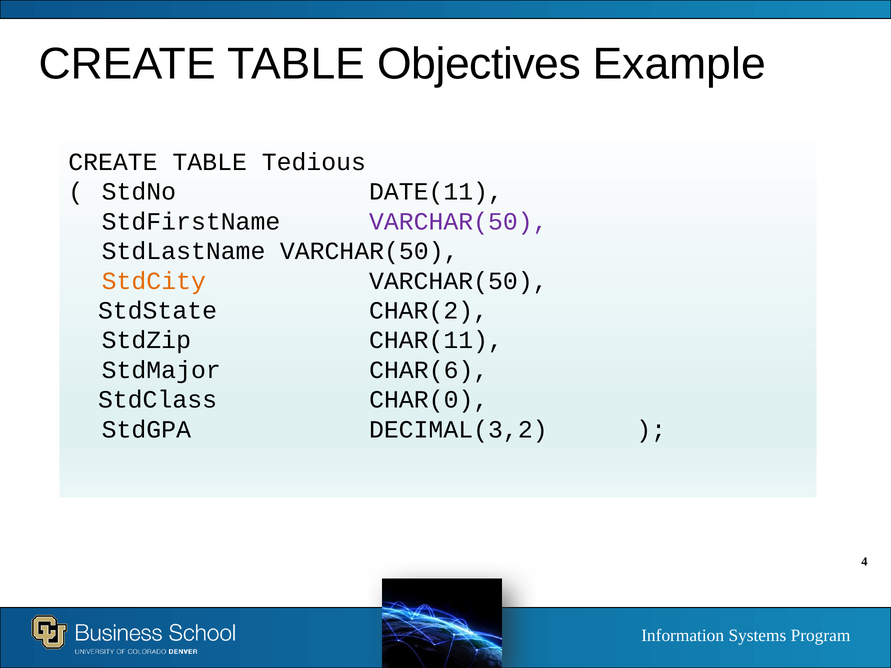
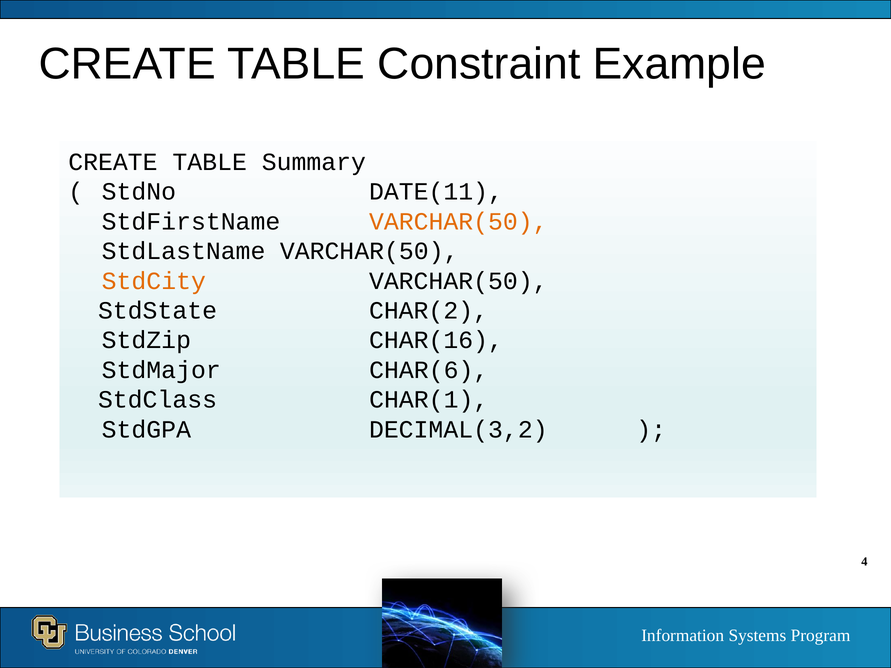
Objectives: Objectives -> Constraint
Tedious: Tedious -> Summary
VARCHAR(50 at (458, 222) colour: purple -> orange
CHAR(11: CHAR(11 -> CHAR(16
CHAR(0: CHAR(0 -> CHAR(1
